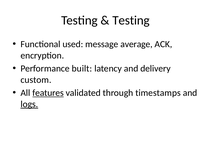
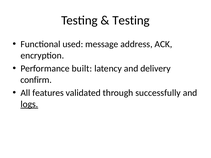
average: average -> address
custom: custom -> confirm
features underline: present -> none
timestamps: timestamps -> successfully
